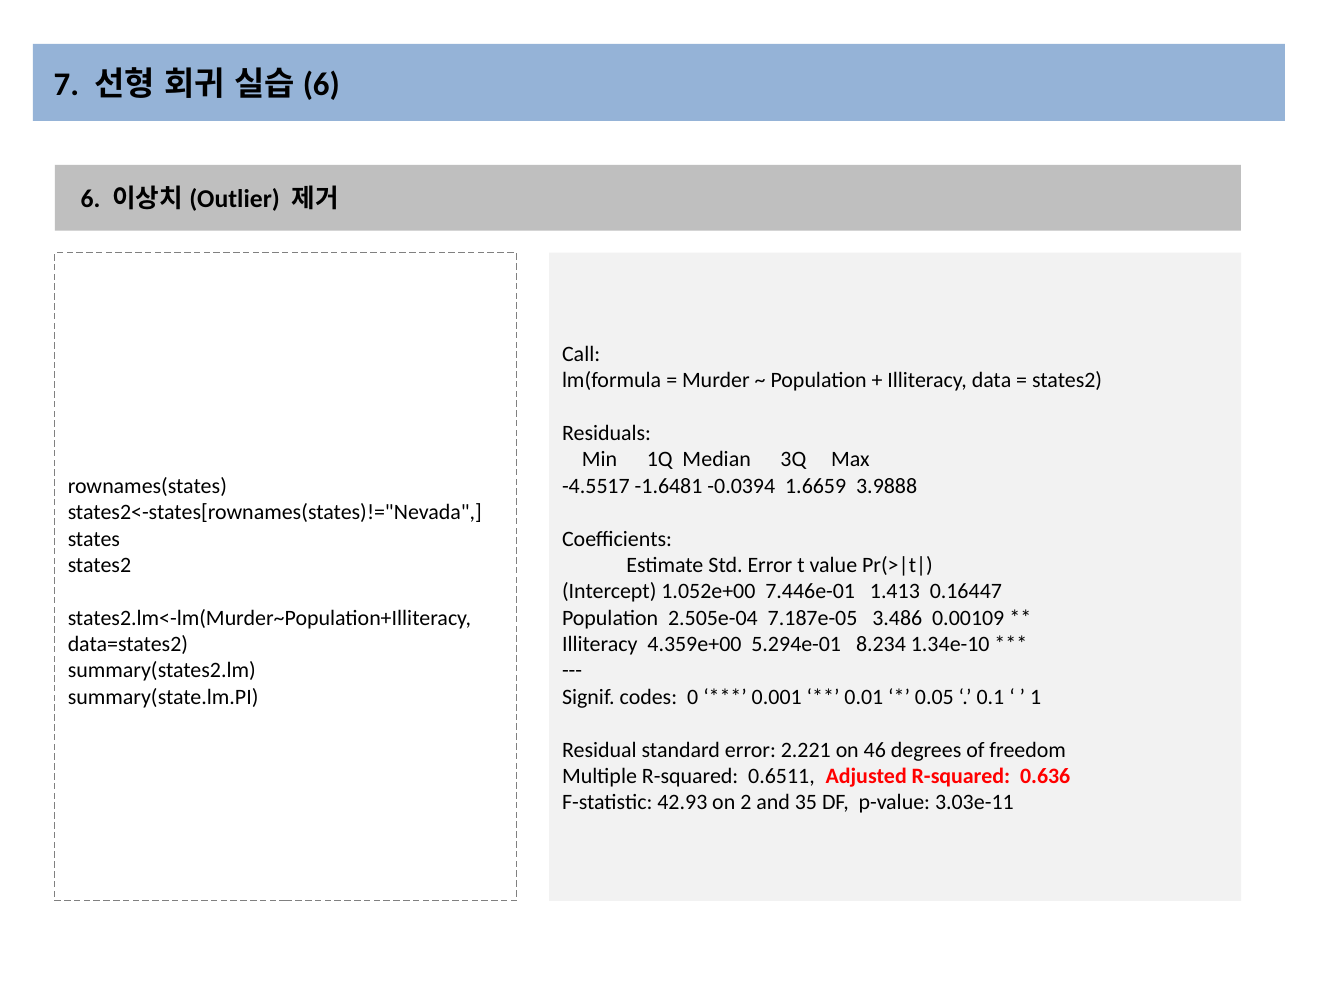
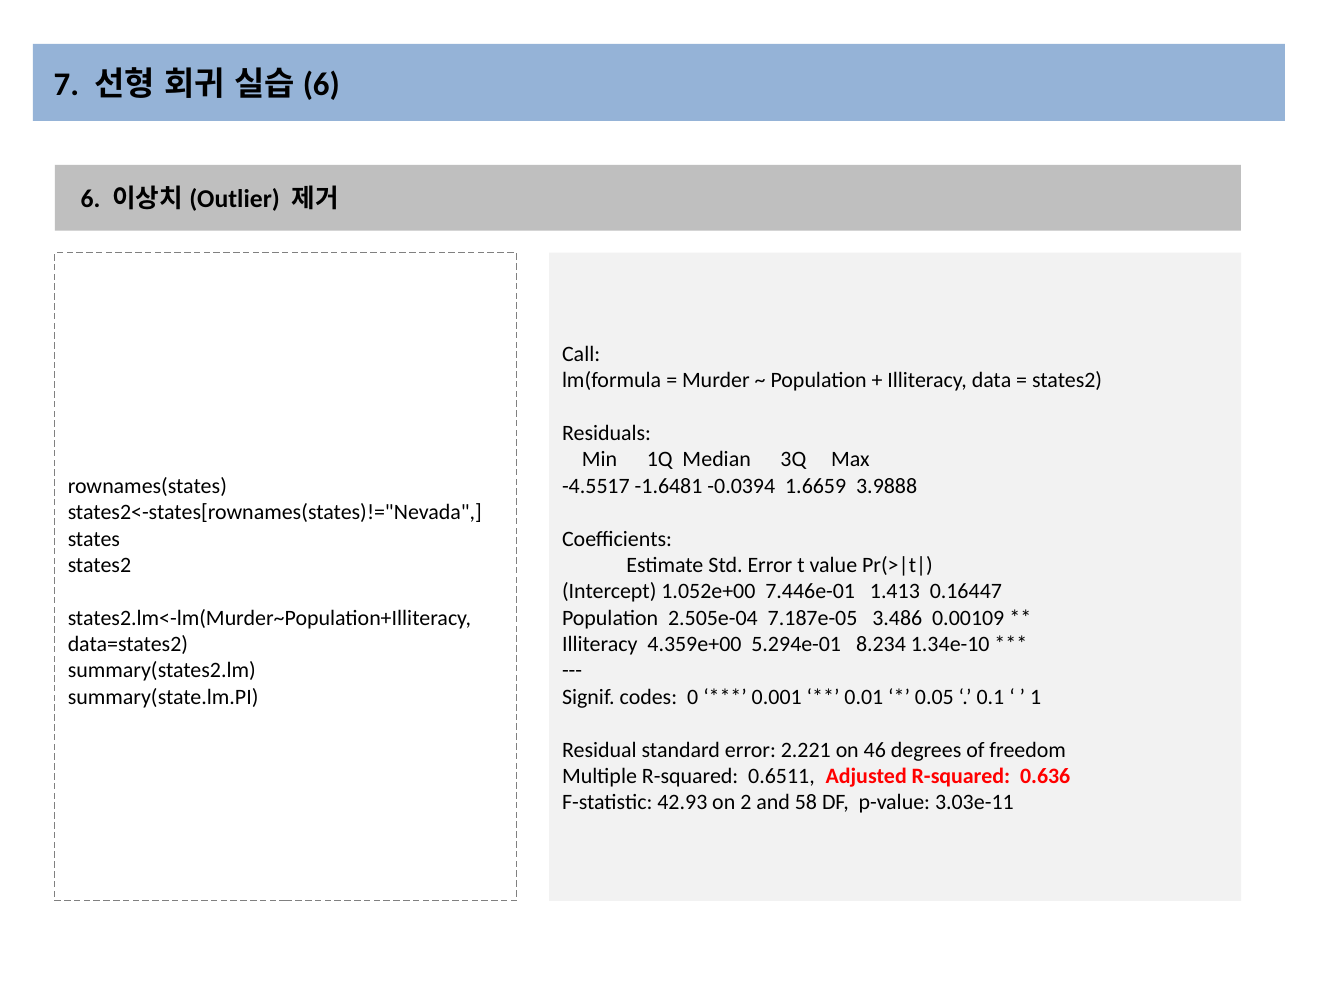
35: 35 -> 58
